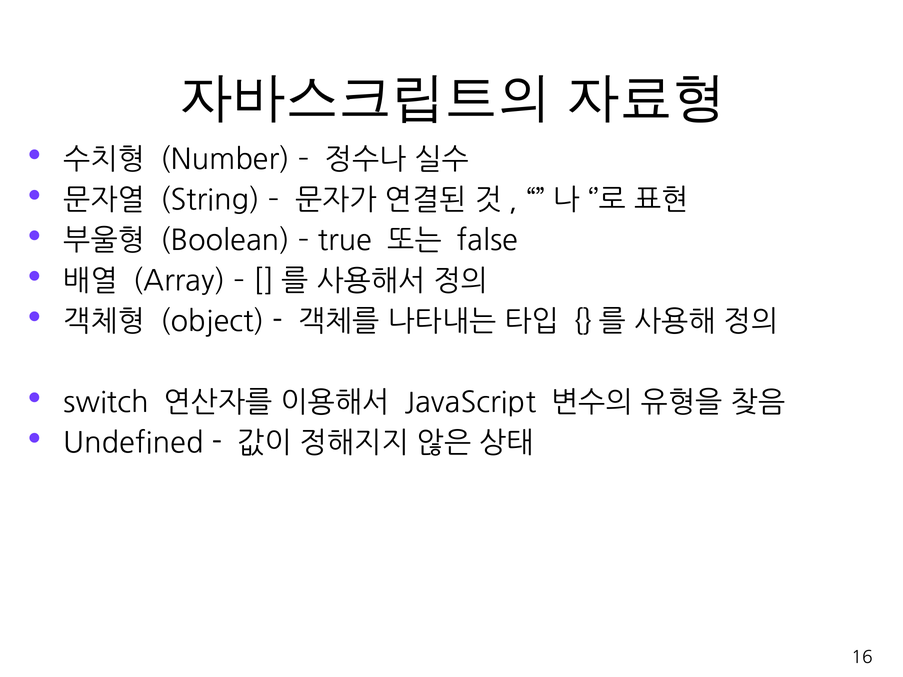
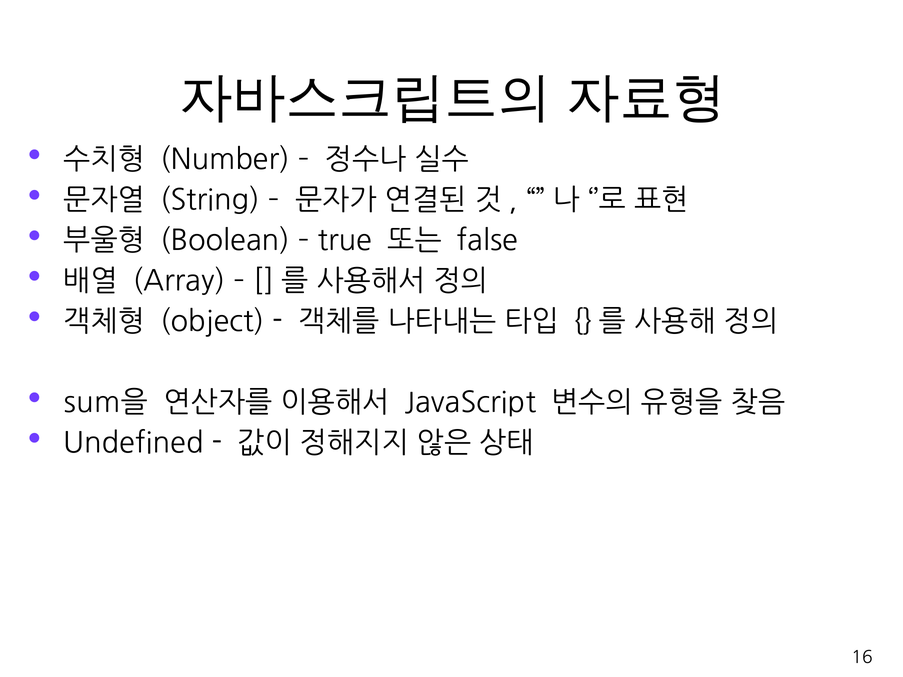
switch: switch -> sum을
